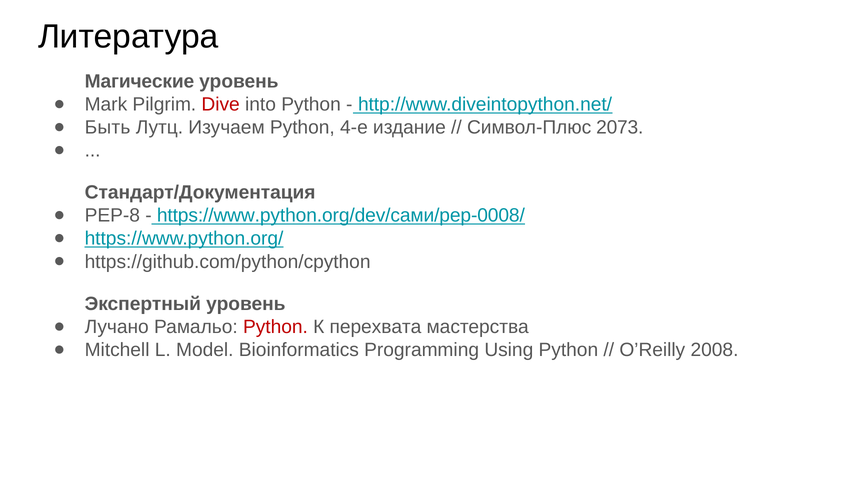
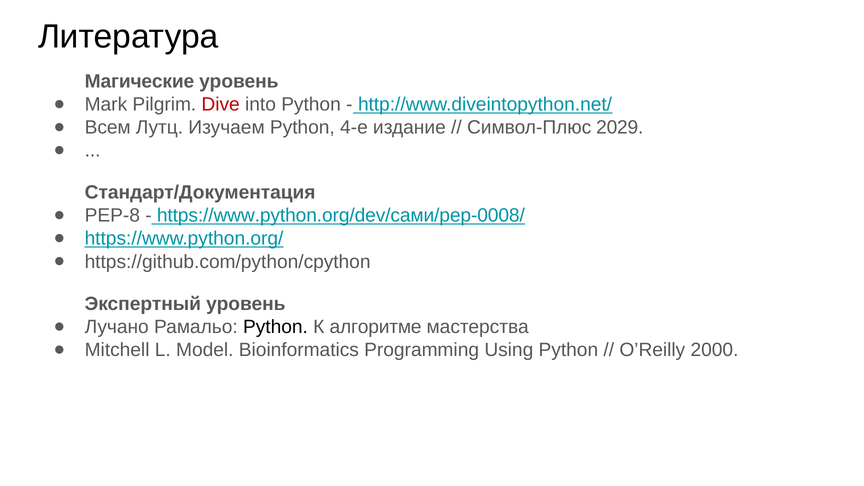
Быть: Быть -> Всем
2073: 2073 -> 2029
Python at (275, 327) colour: red -> black
перехвата: перехвата -> алгоритме
2008: 2008 -> 2000
